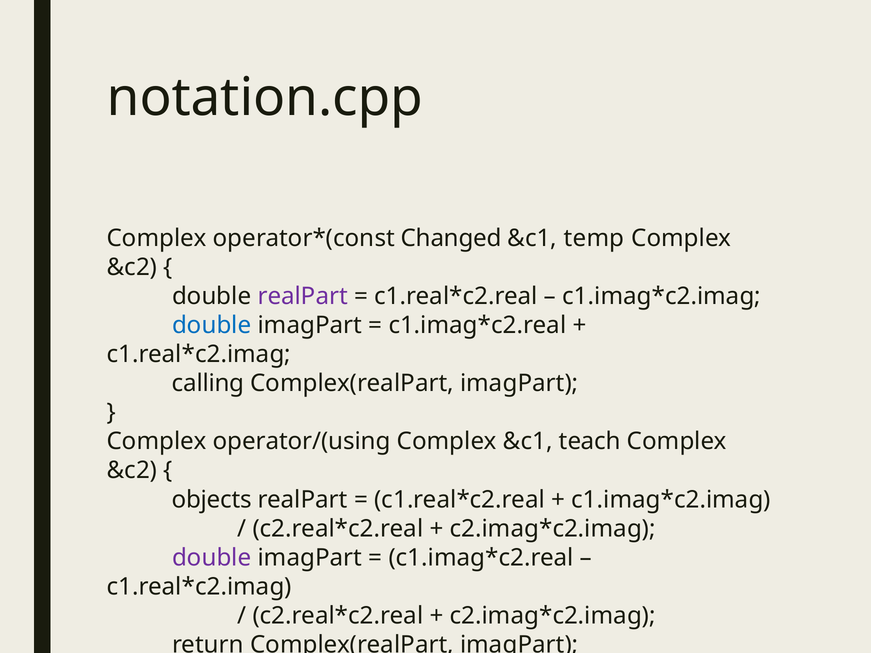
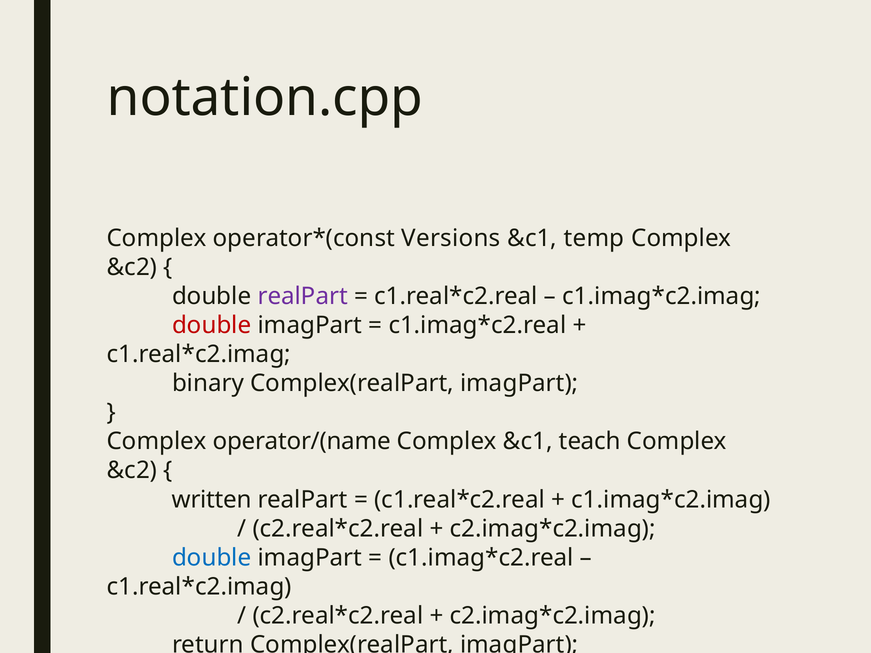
Changed: Changed -> Versions
double at (212, 325) colour: blue -> red
calling: calling -> binary
operator/(using: operator/(using -> operator/(name
objects: objects -> written
double at (212, 558) colour: purple -> blue
